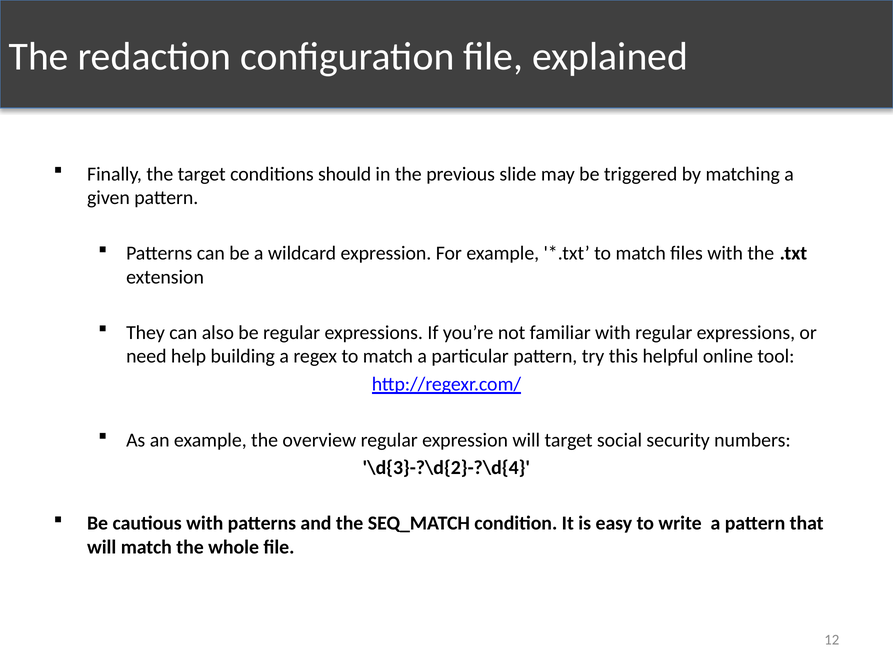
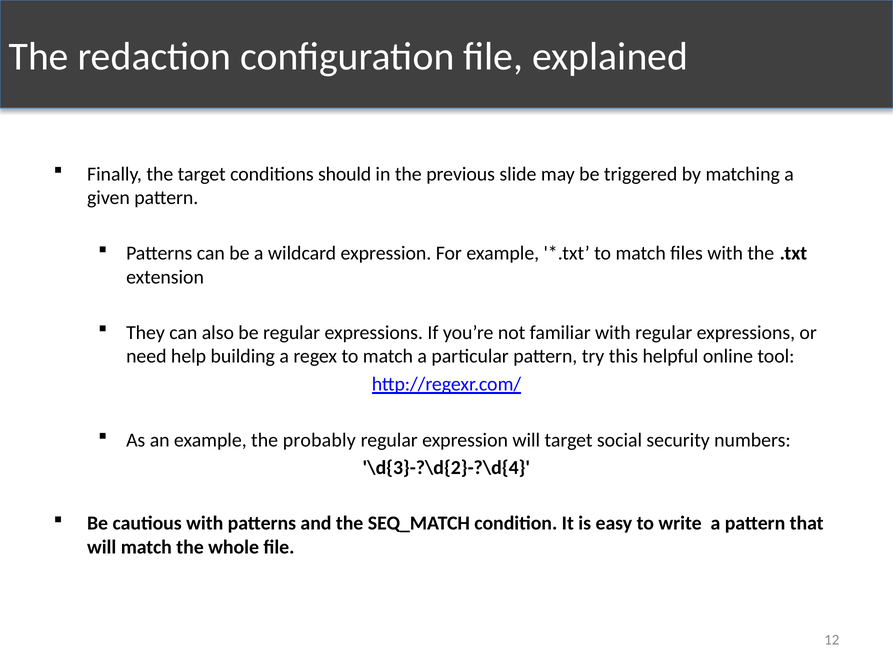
overview: overview -> probably
